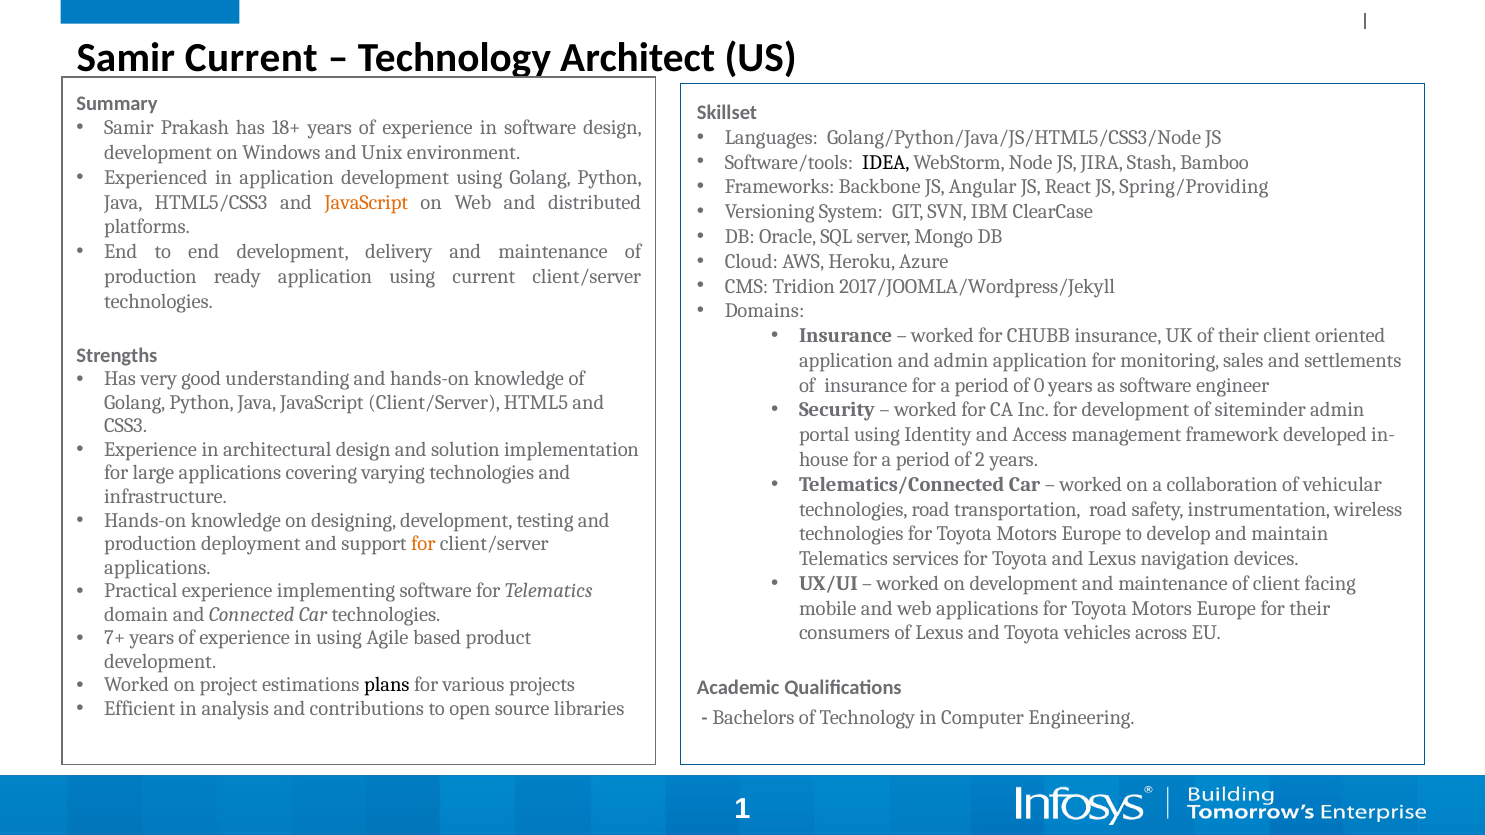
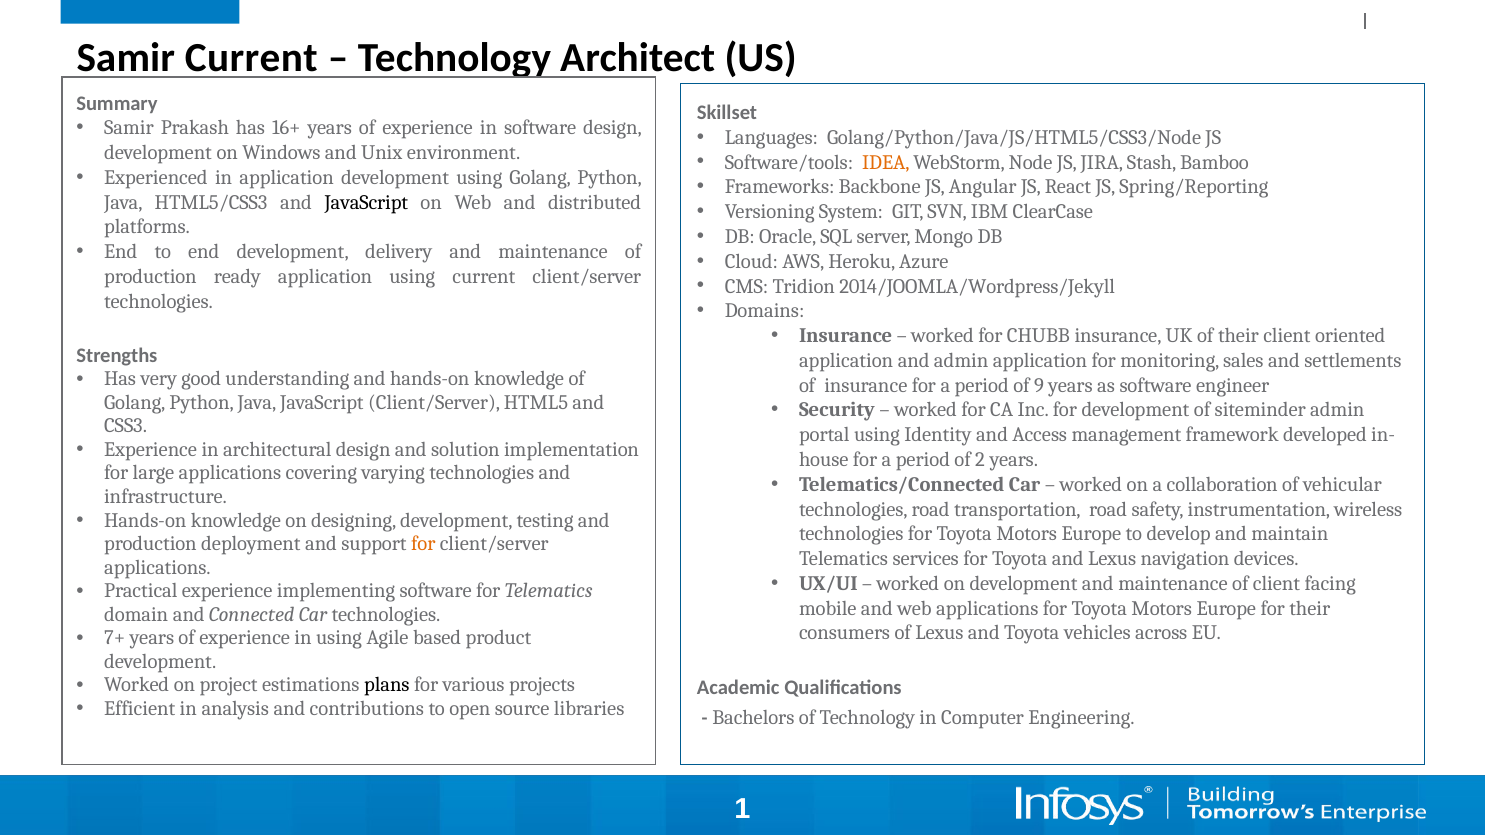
18+: 18+ -> 16+
IDEA colour: black -> orange
Spring/Providing: Spring/Providing -> Spring/Reporting
JavaScript at (366, 202) colour: orange -> black
2017/JOOMLA/Wordpress/Jekyll: 2017/JOOMLA/Wordpress/Jekyll -> 2014/JOOMLA/Wordpress/Jekyll
0: 0 -> 9
